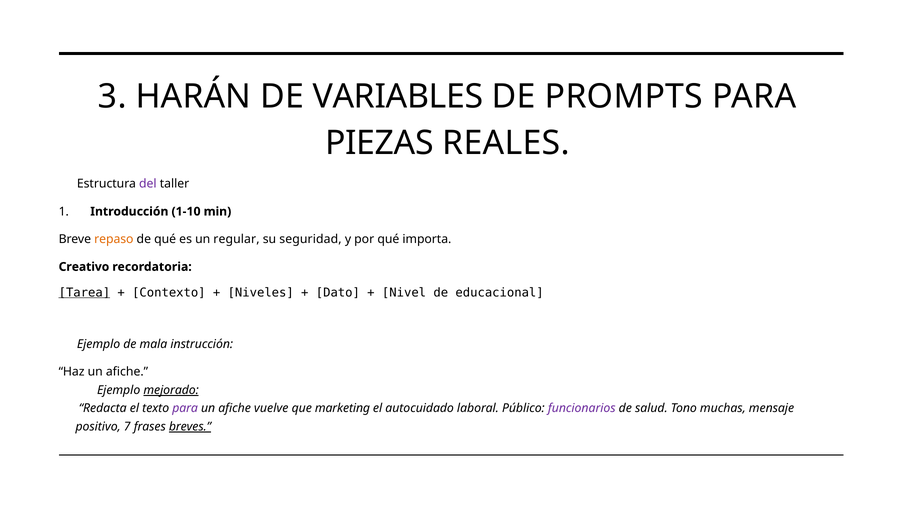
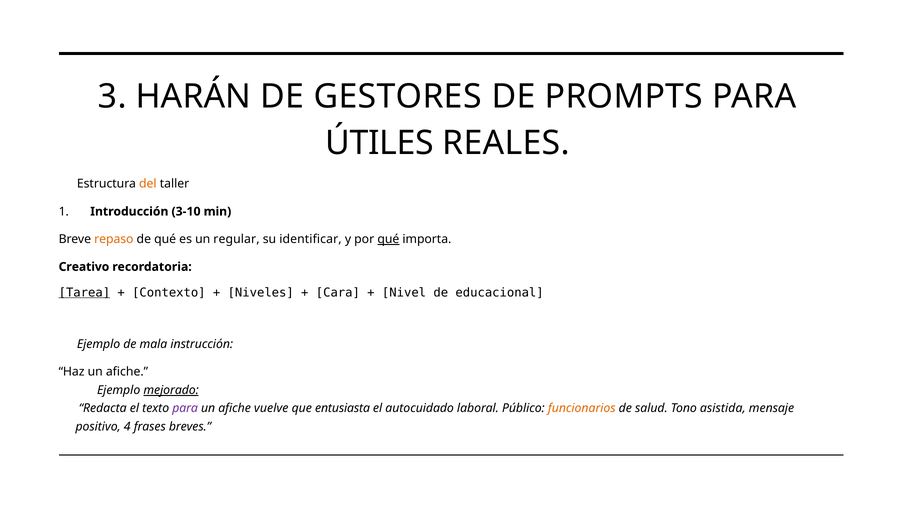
VARIABLES: VARIABLES -> GESTORES
PIEZAS: PIEZAS -> ÚTILES
del colour: purple -> orange
1-10: 1-10 -> 3-10
seguridad: seguridad -> identificar
qué at (388, 239) underline: none -> present
Dato: Dato -> Cara
marketing: marketing -> entusiasta
funcionarios colour: purple -> orange
muchas: muchas -> asistida
7: 7 -> 4
breves underline: present -> none
